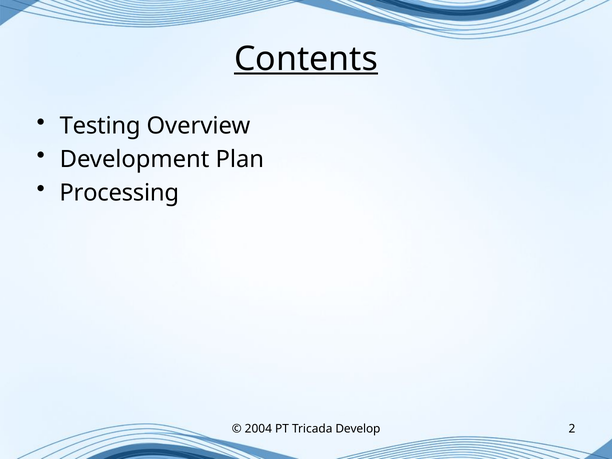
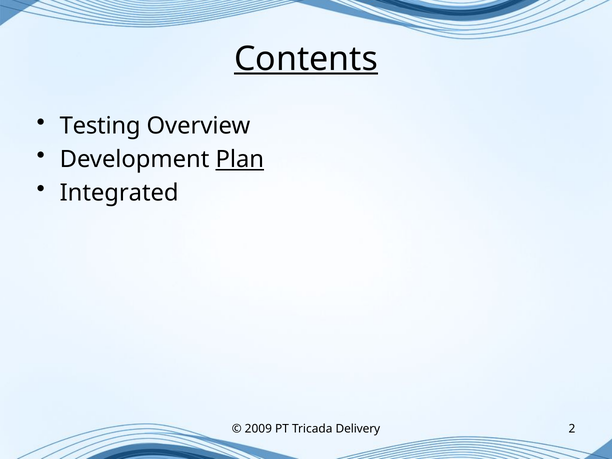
Plan underline: none -> present
Processing: Processing -> Integrated
2004: 2004 -> 2009
Develop: Develop -> Delivery
